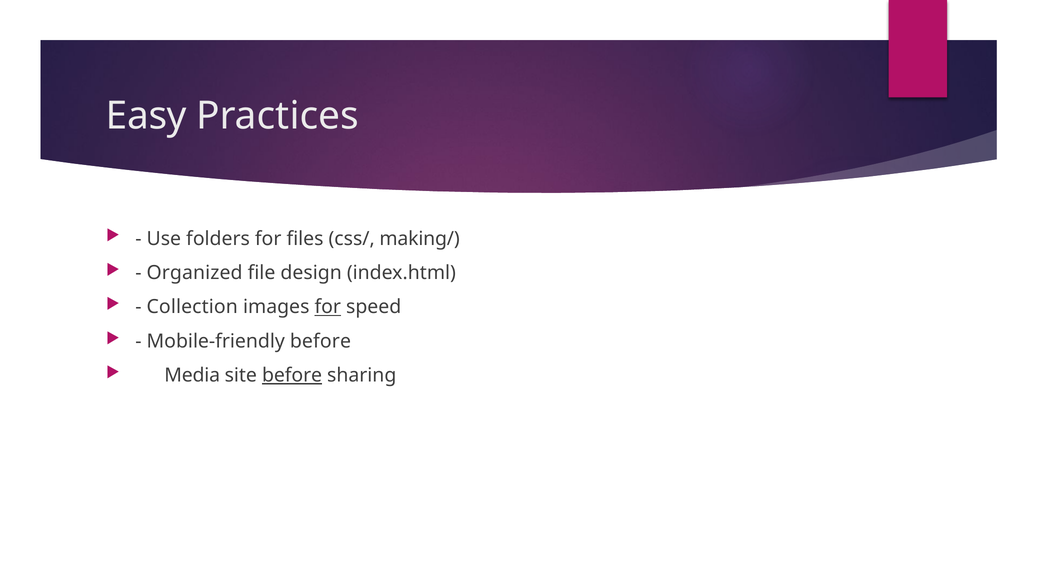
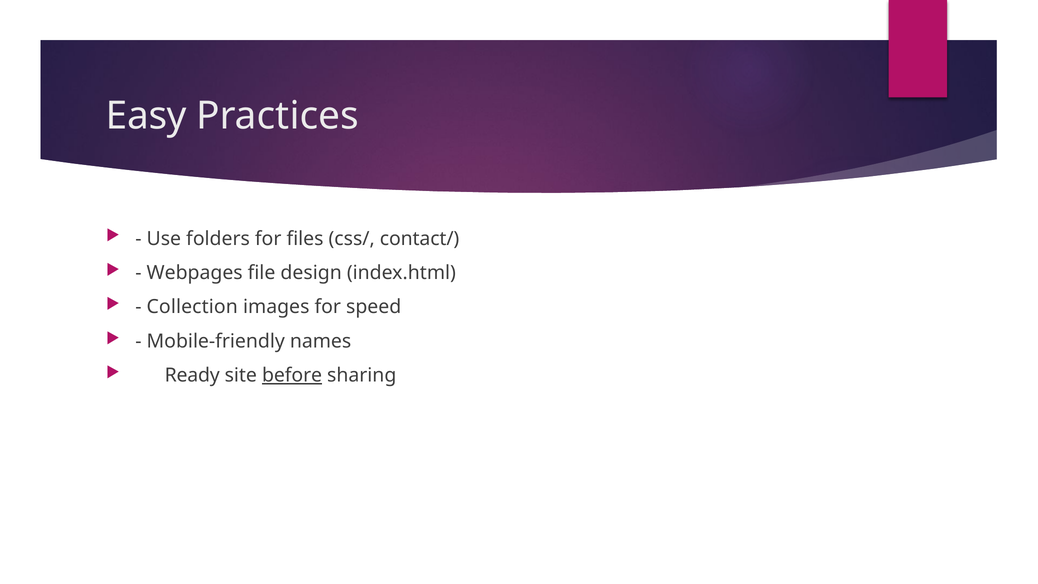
making/: making/ -> contact/
Organized: Organized -> Webpages
for at (328, 307) underline: present -> none
Mobile-friendly before: before -> names
Media: Media -> Ready
